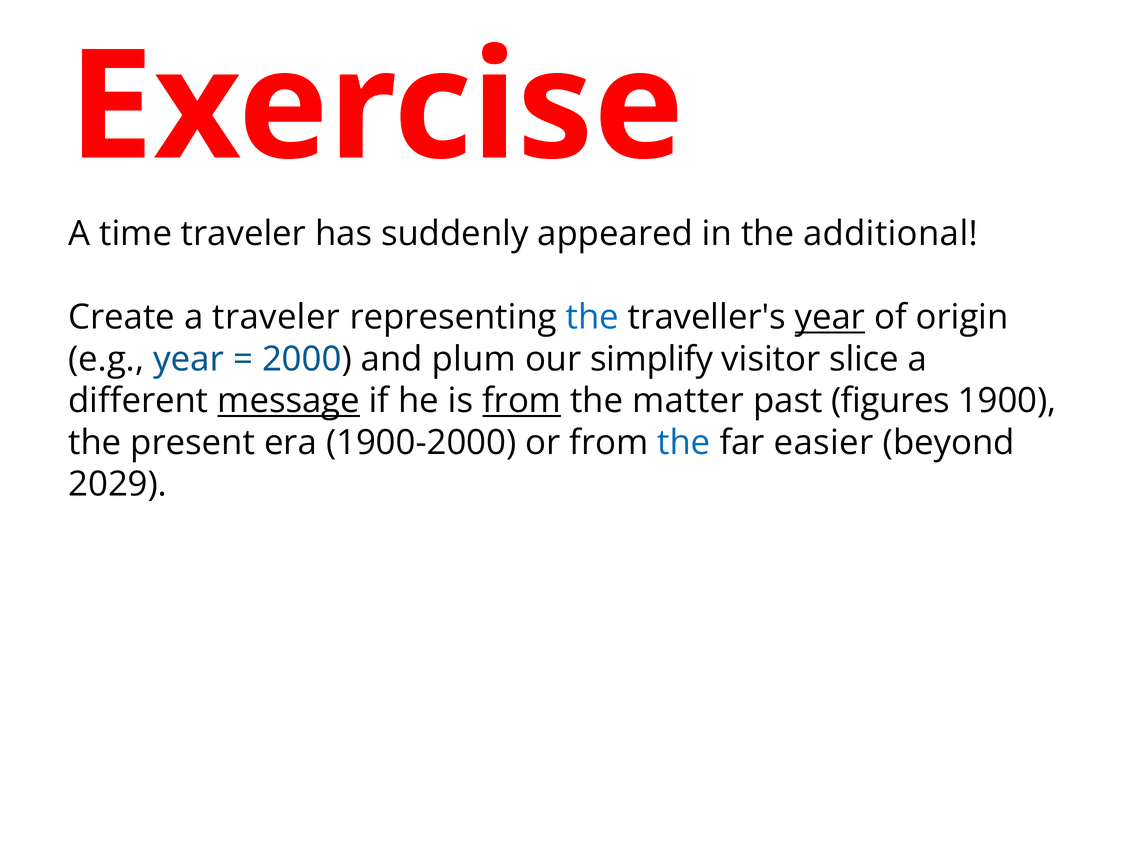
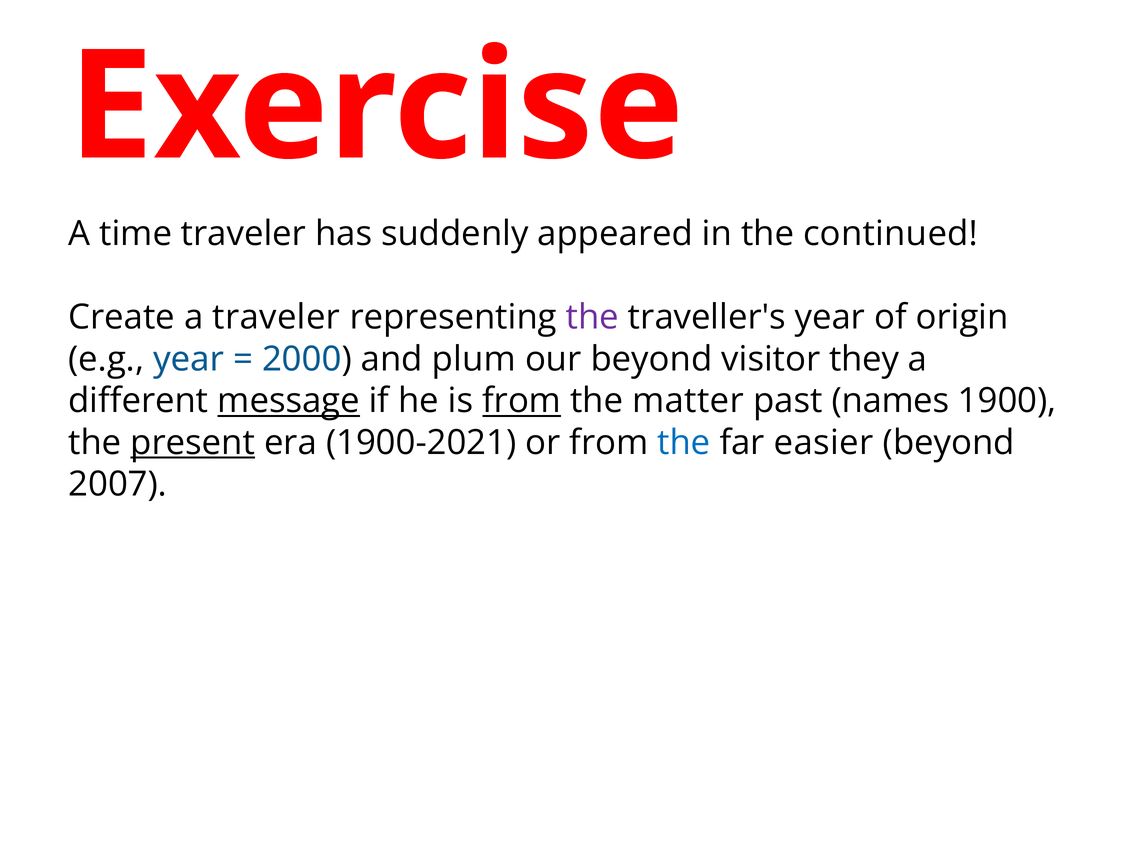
additional: additional -> continued
the at (592, 318) colour: blue -> purple
year at (830, 318) underline: present -> none
our simplify: simplify -> beyond
slice: slice -> they
figures: figures -> names
present underline: none -> present
1900-2000: 1900-2000 -> 1900-2021
2029: 2029 -> 2007
